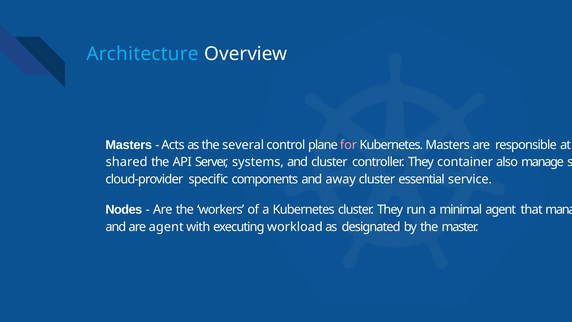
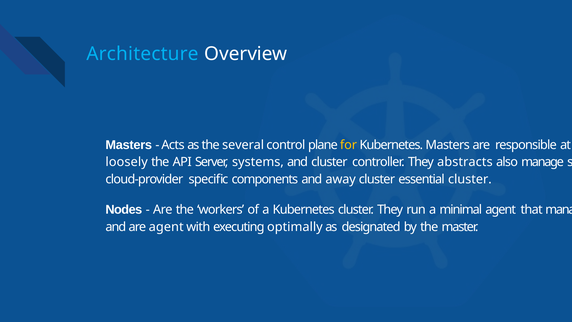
for at (348, 145) colour: pink -> yellow
shared: shared -> loosely
container: container -> abstracts
essential service: service -> cluster
workload: workload -> optimally
